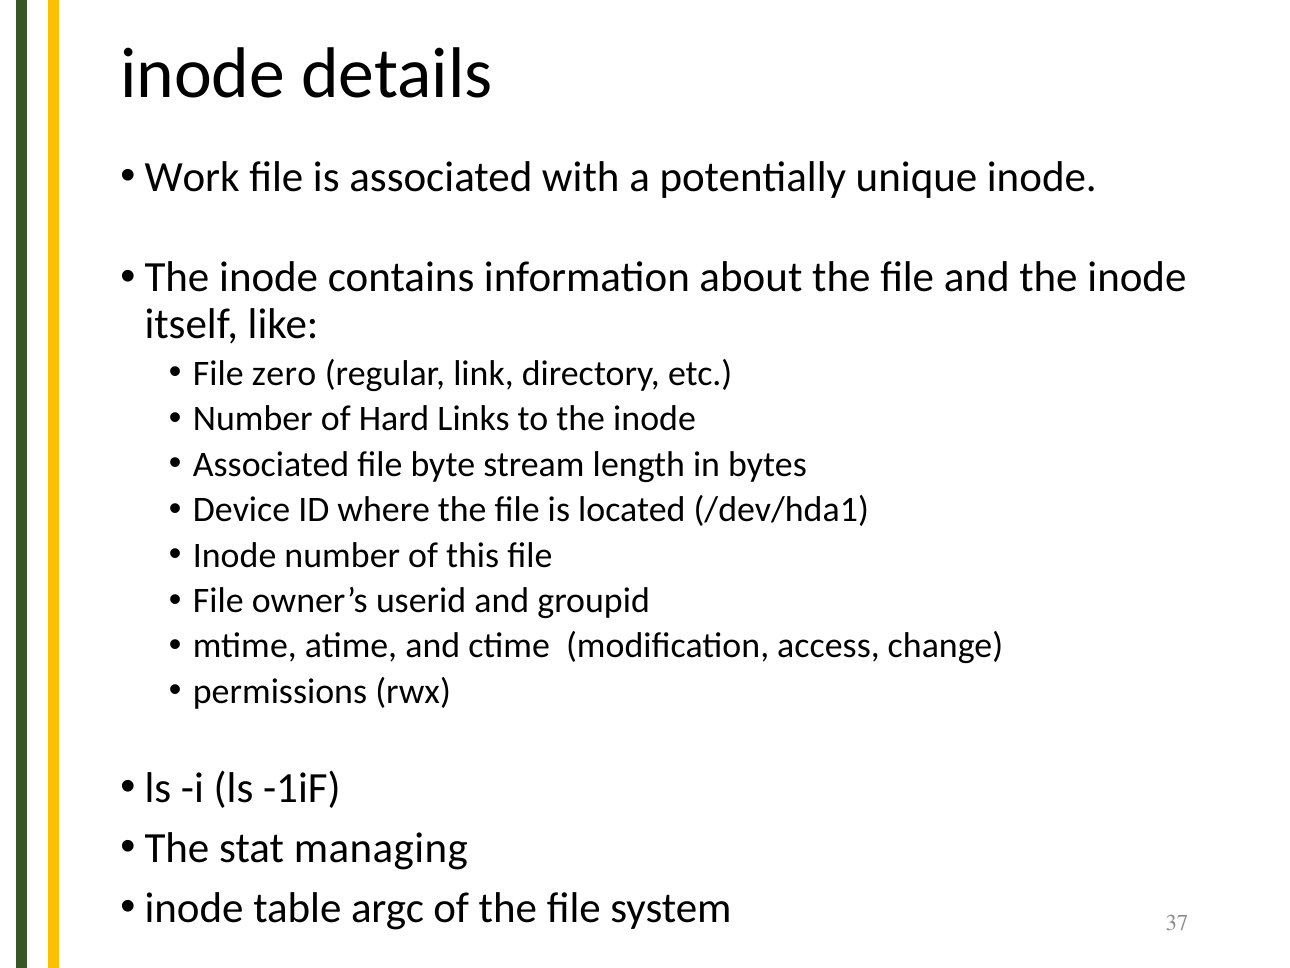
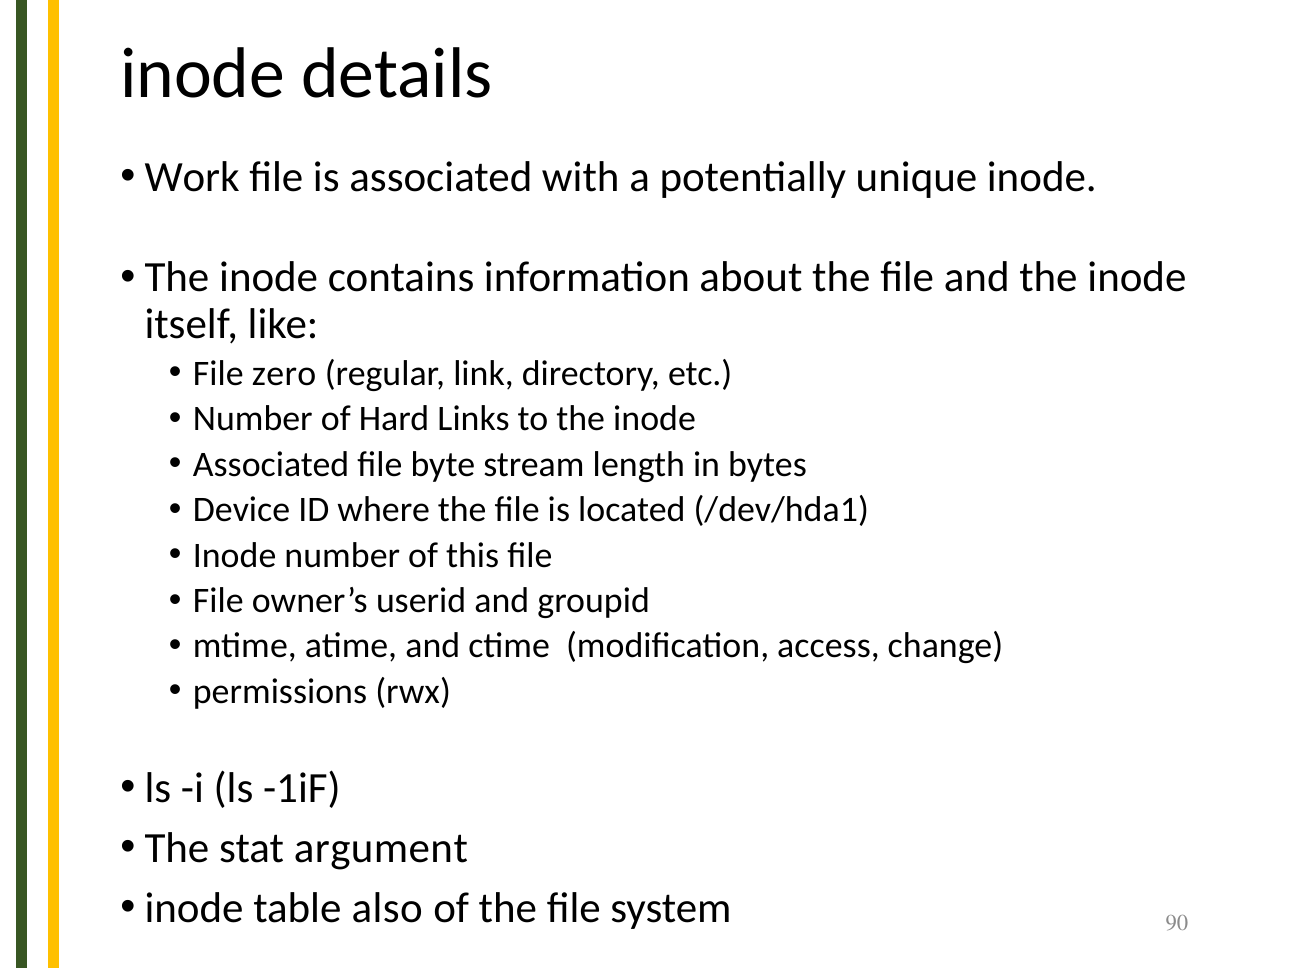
managing: managing -> argument
argc: argc -> also
37: 37 -> 90
